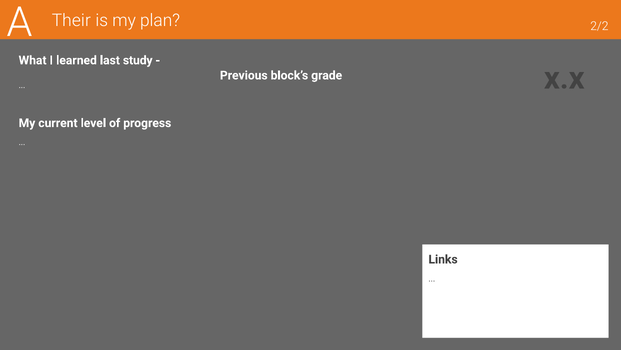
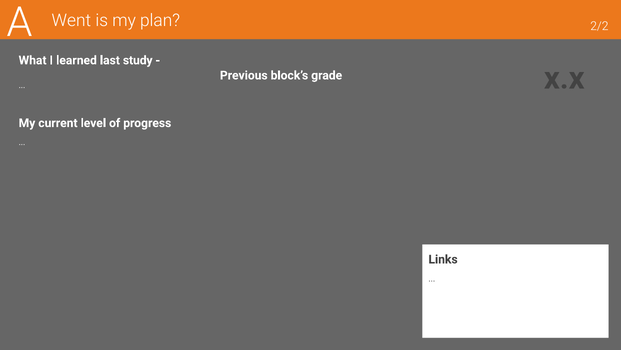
Their: Their -> Went
